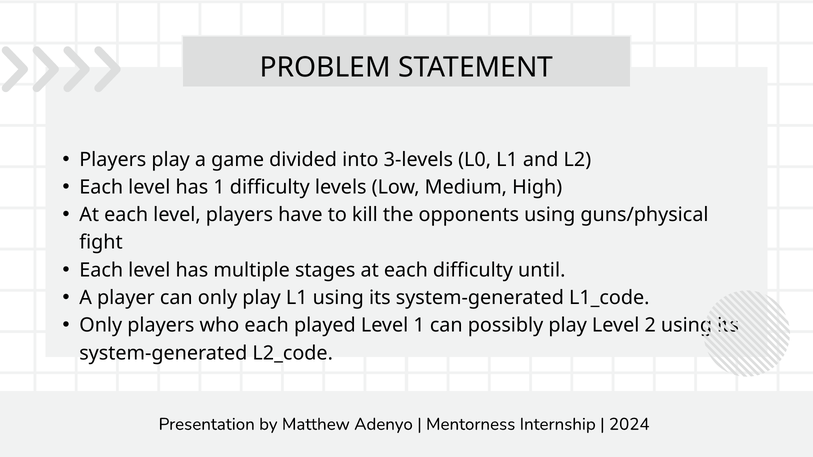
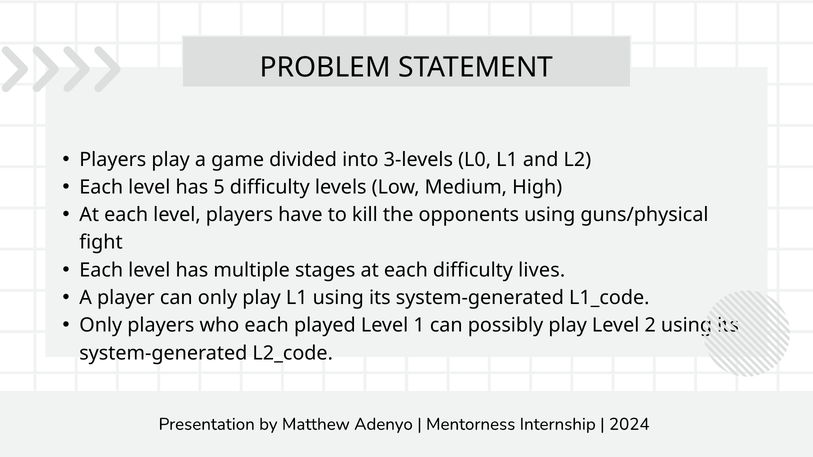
has 1: 1 -> 5
until: until -> lives
